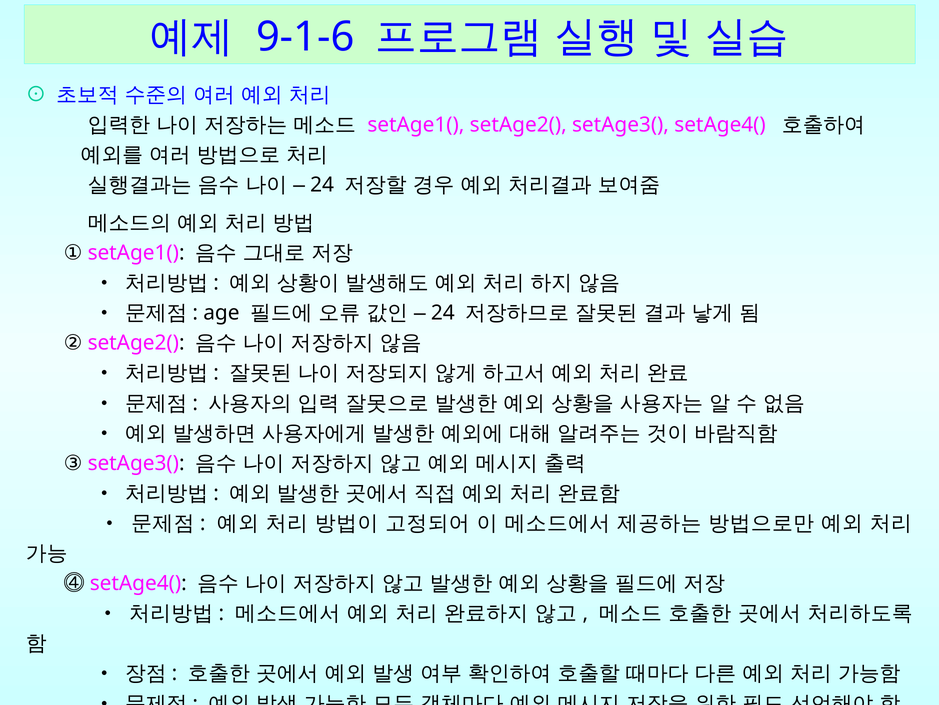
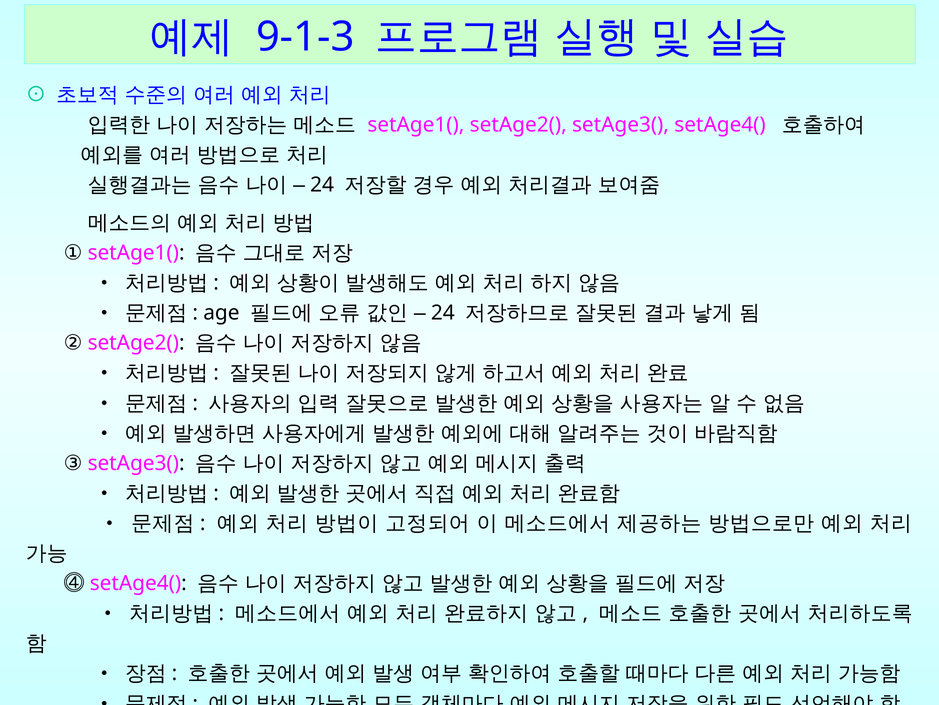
9-1-6: 9-1-6 -> 9-1-3
